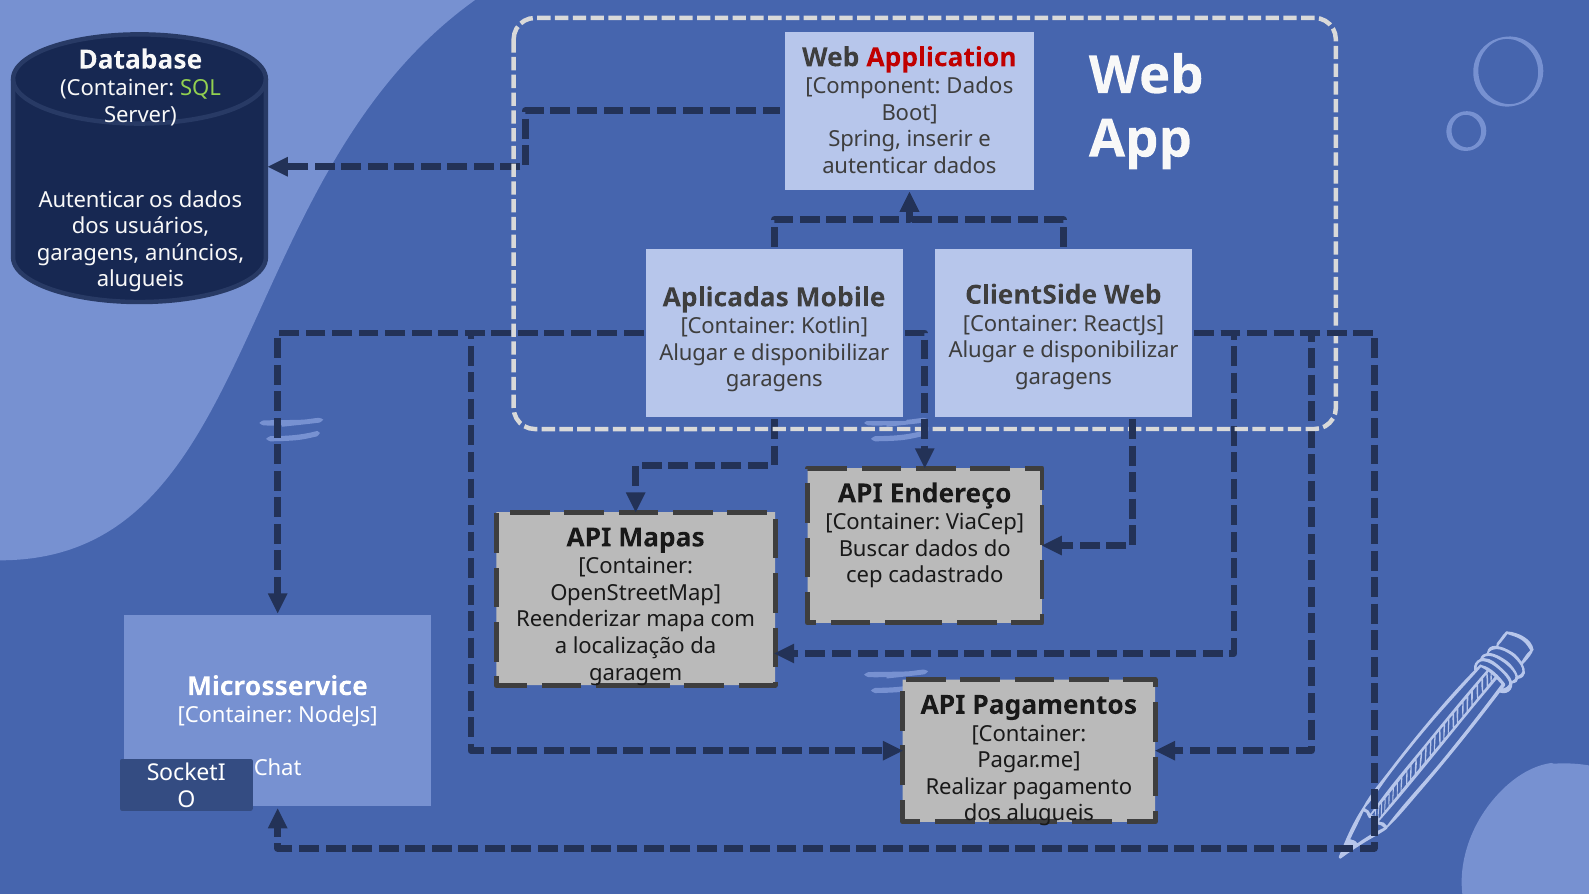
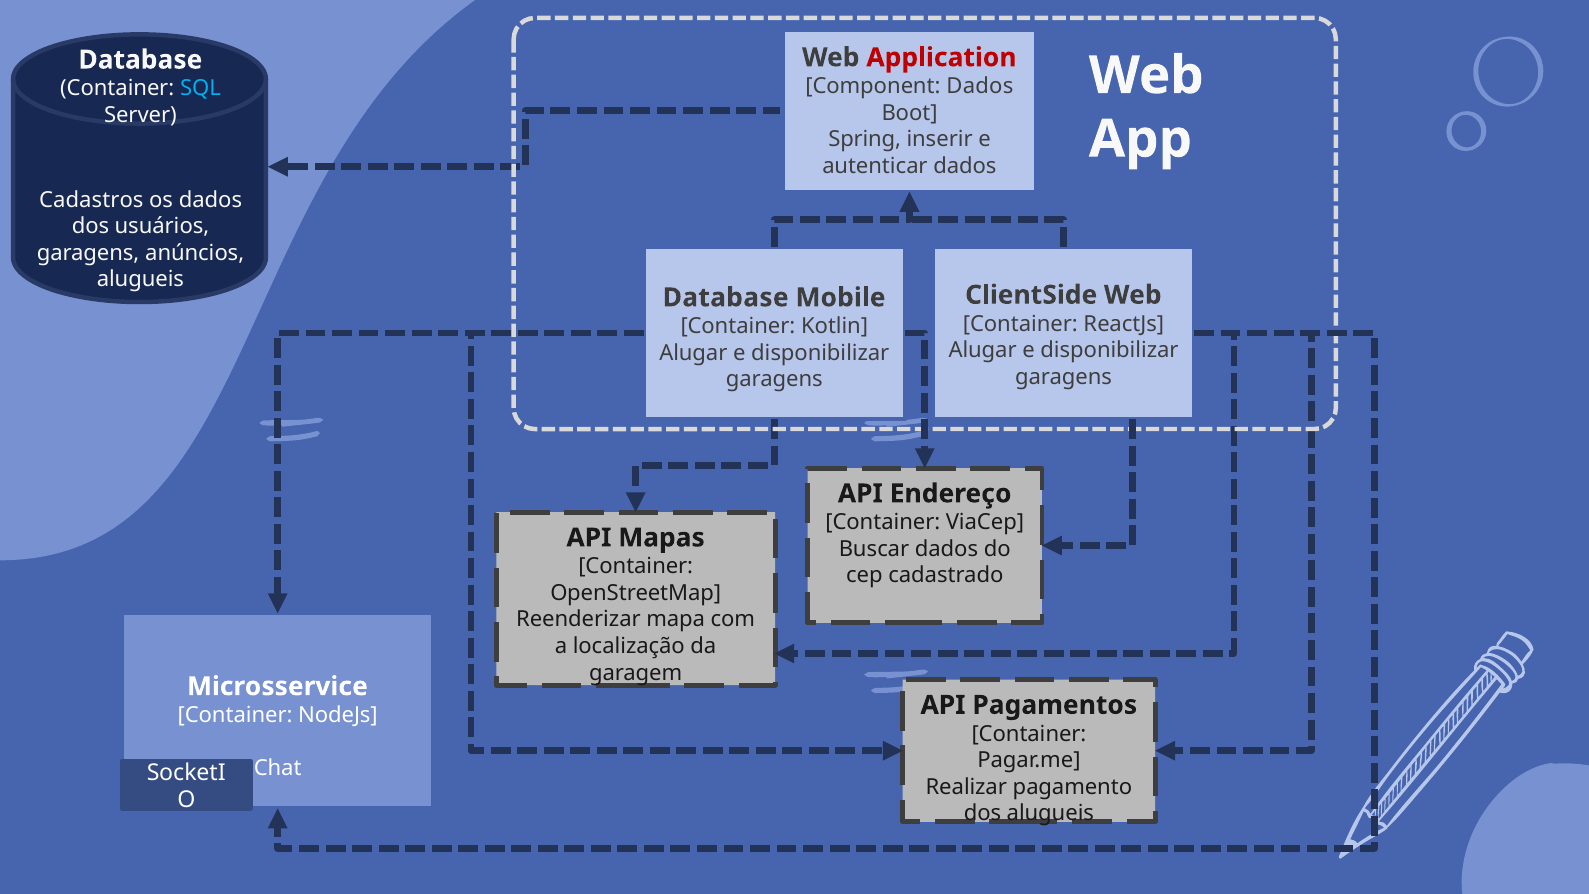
SQL colour: light green -> light blue
Autenticar at (91, 200): Autenticar -> Cadastros
Aplicadas at (726, 298): Aplicadas -> Database
